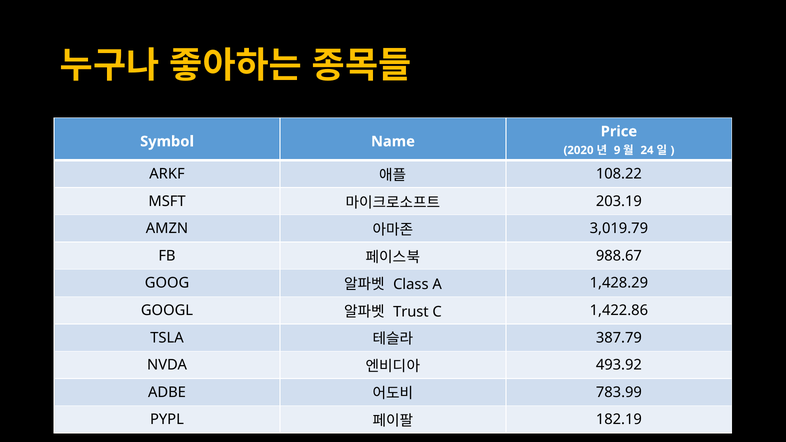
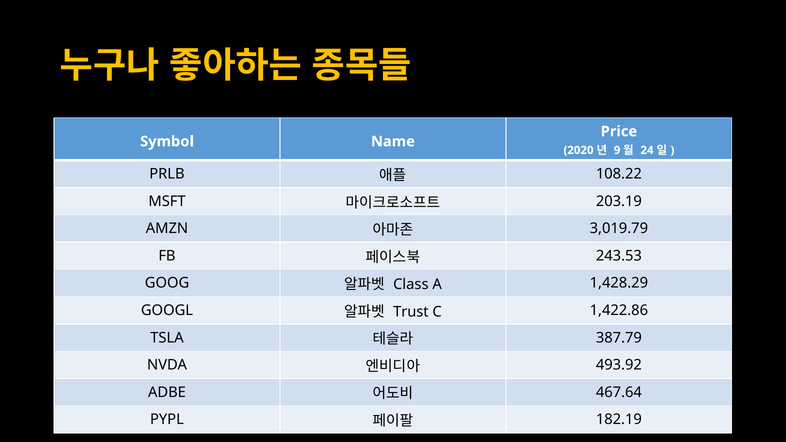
ARKF: ARKF -> PRLB
988.67: 988.67 -> 243.53
783.99: 783.99 -> 467.64
